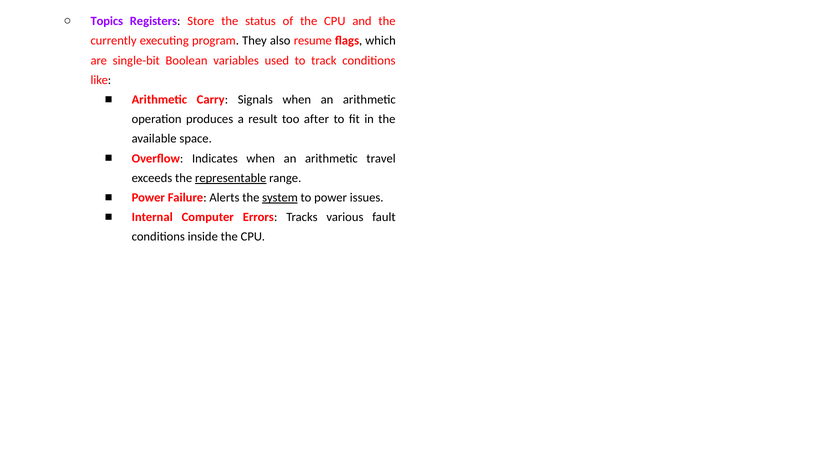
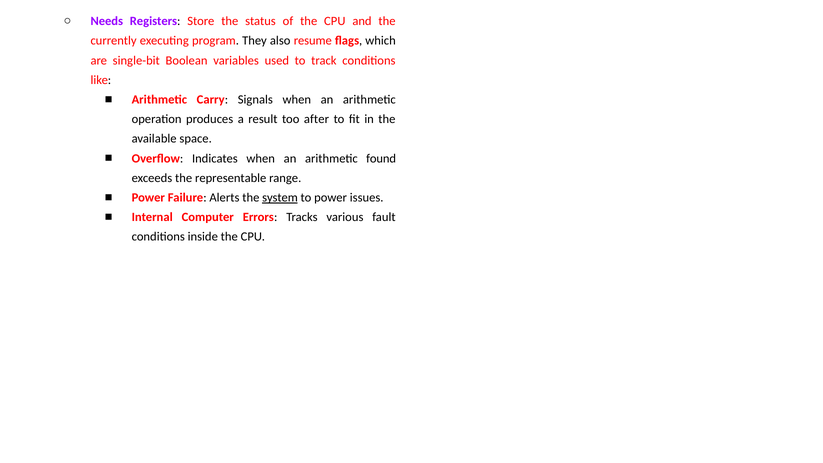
Topics: Topics -> Needs
travel: travel -> found
representable underline: present -> none
